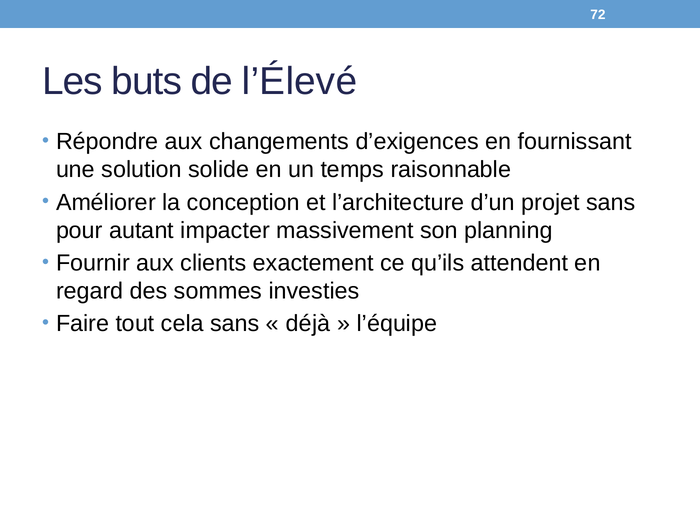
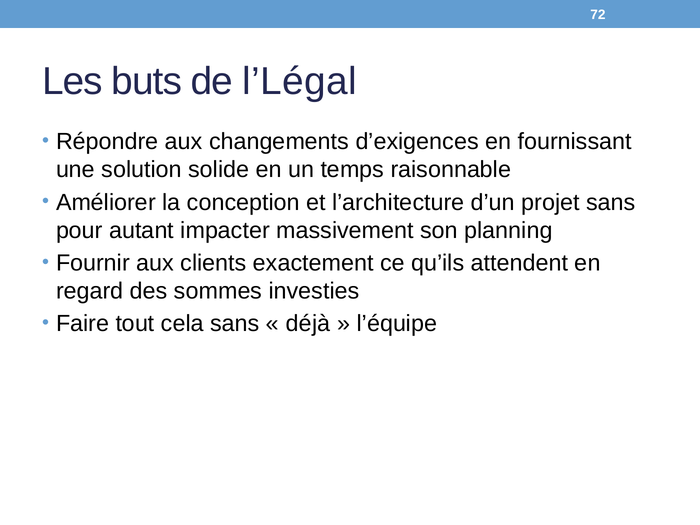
l’Élevé: l’Élevé -> l’Légal
